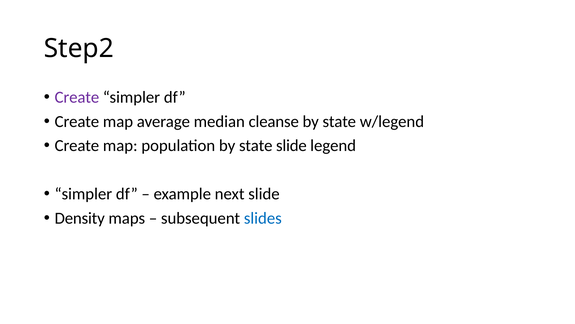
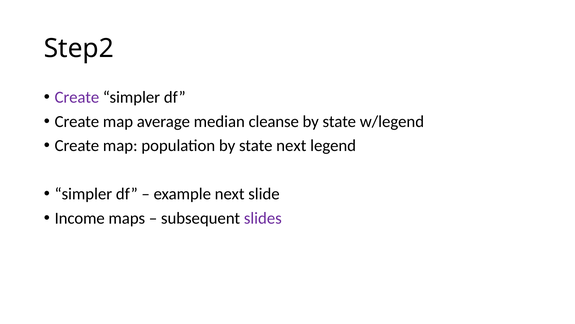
state slide: slide -> next
Density: Density -> Income
slides colour: blue -> purple
